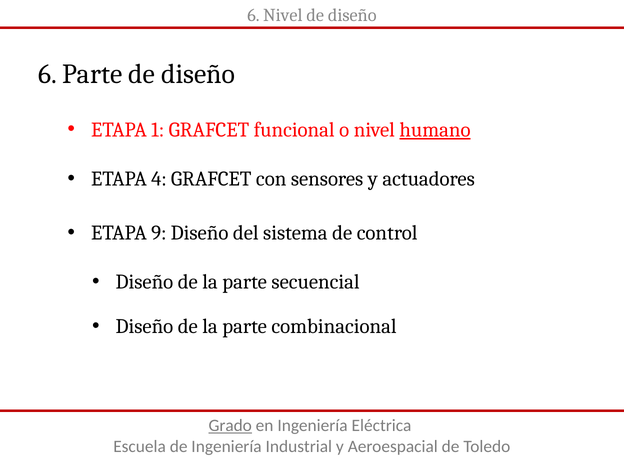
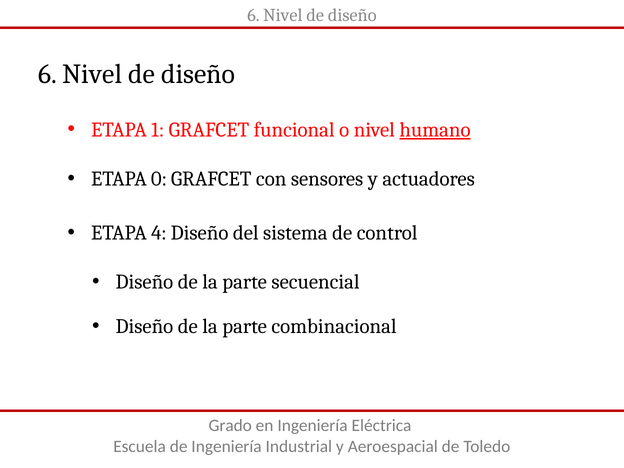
Parte at (92, 74): Parte -> Nivel
4: 4 -> 0
9: 9 -> 4
Grado underline: present -> none
